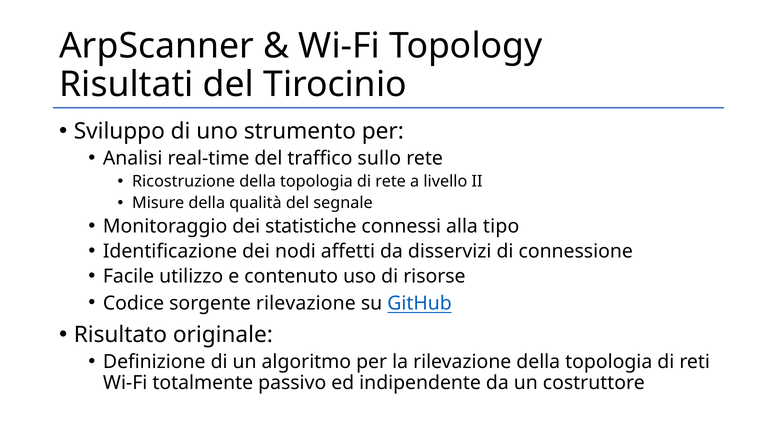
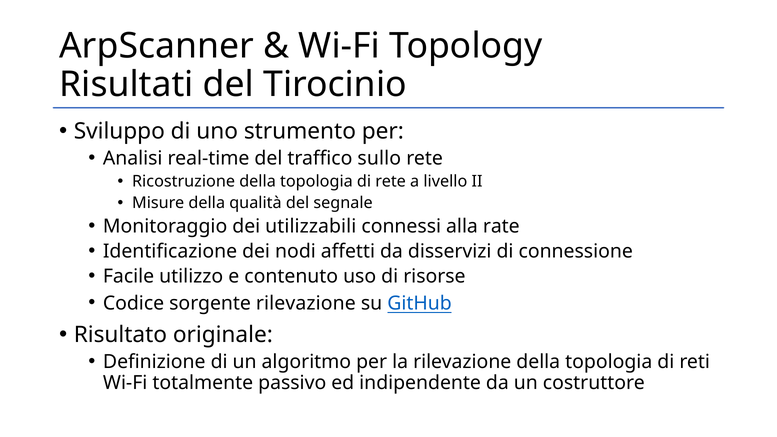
statistiche: statistiche -> utilizzabili
tipo: tipo -> rate
